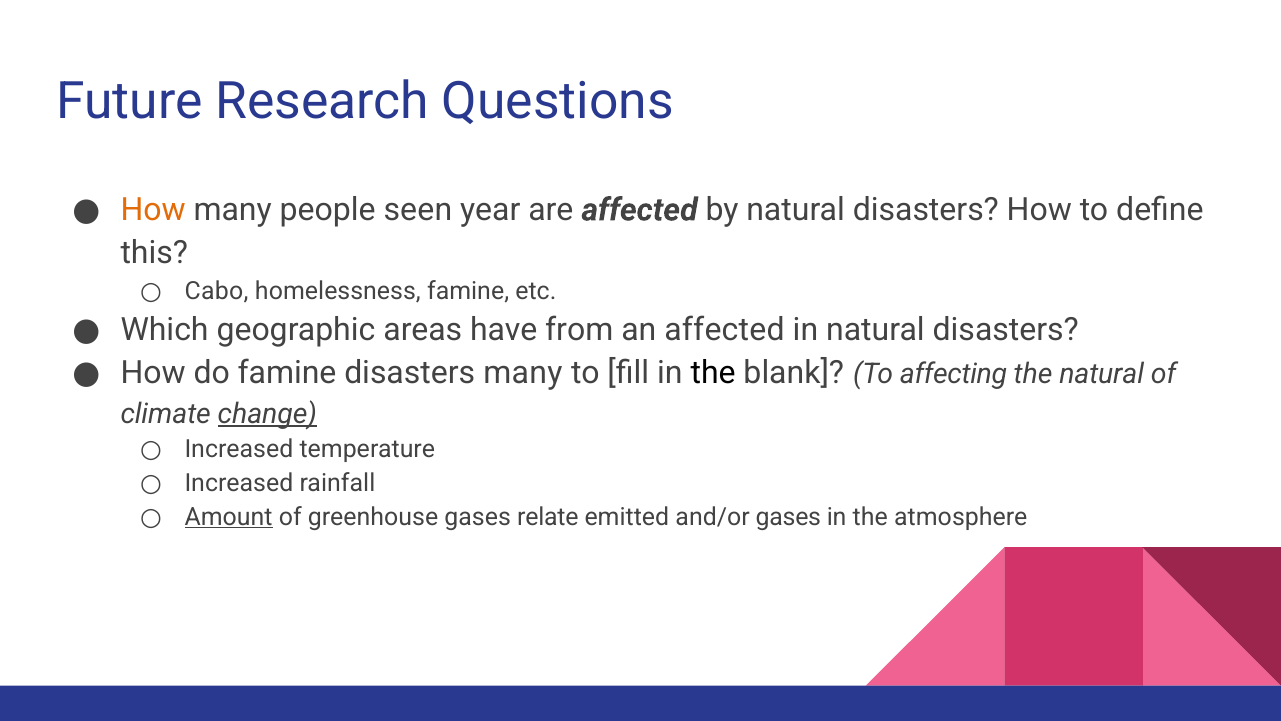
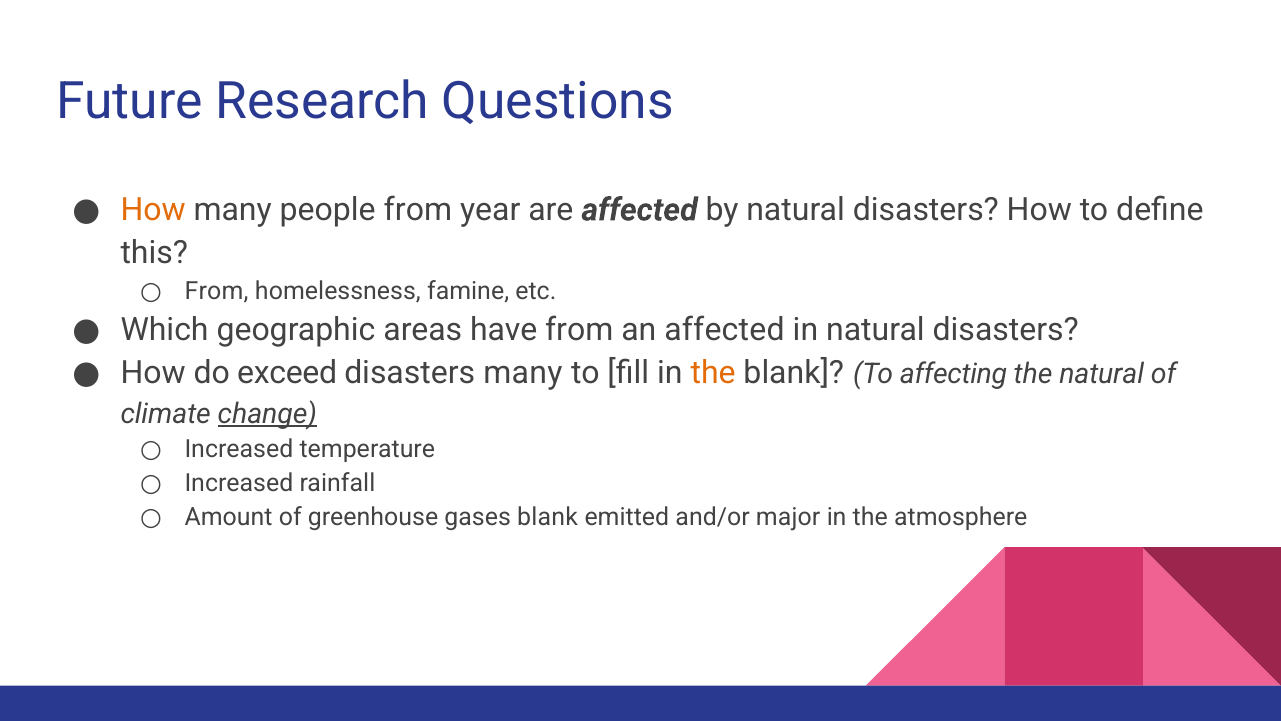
people seen: seen -> from
Cabo at (217, 291): Cabo -> From
do famine: famine -> exceed
the at (713, 373) colour: black -> orange
Amount underline: present -> none
gases relate: relate -> blank
and/or gases: gases -> major
